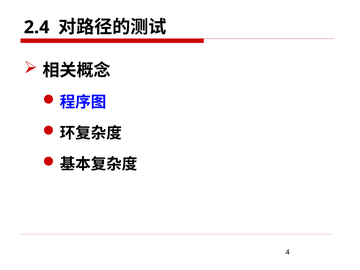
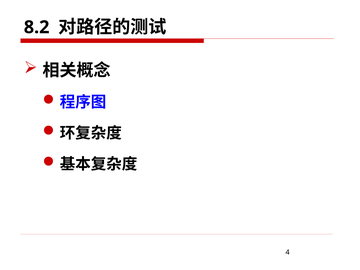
2.4: 2.4 -> 8.2
